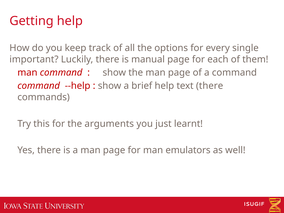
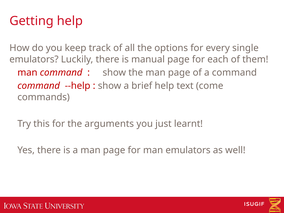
important at (34, 59): important -> emulators
text there: there -> come
